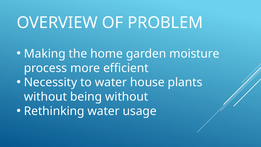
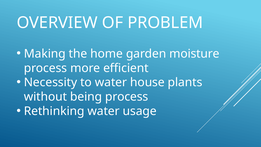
being without: without -> process
